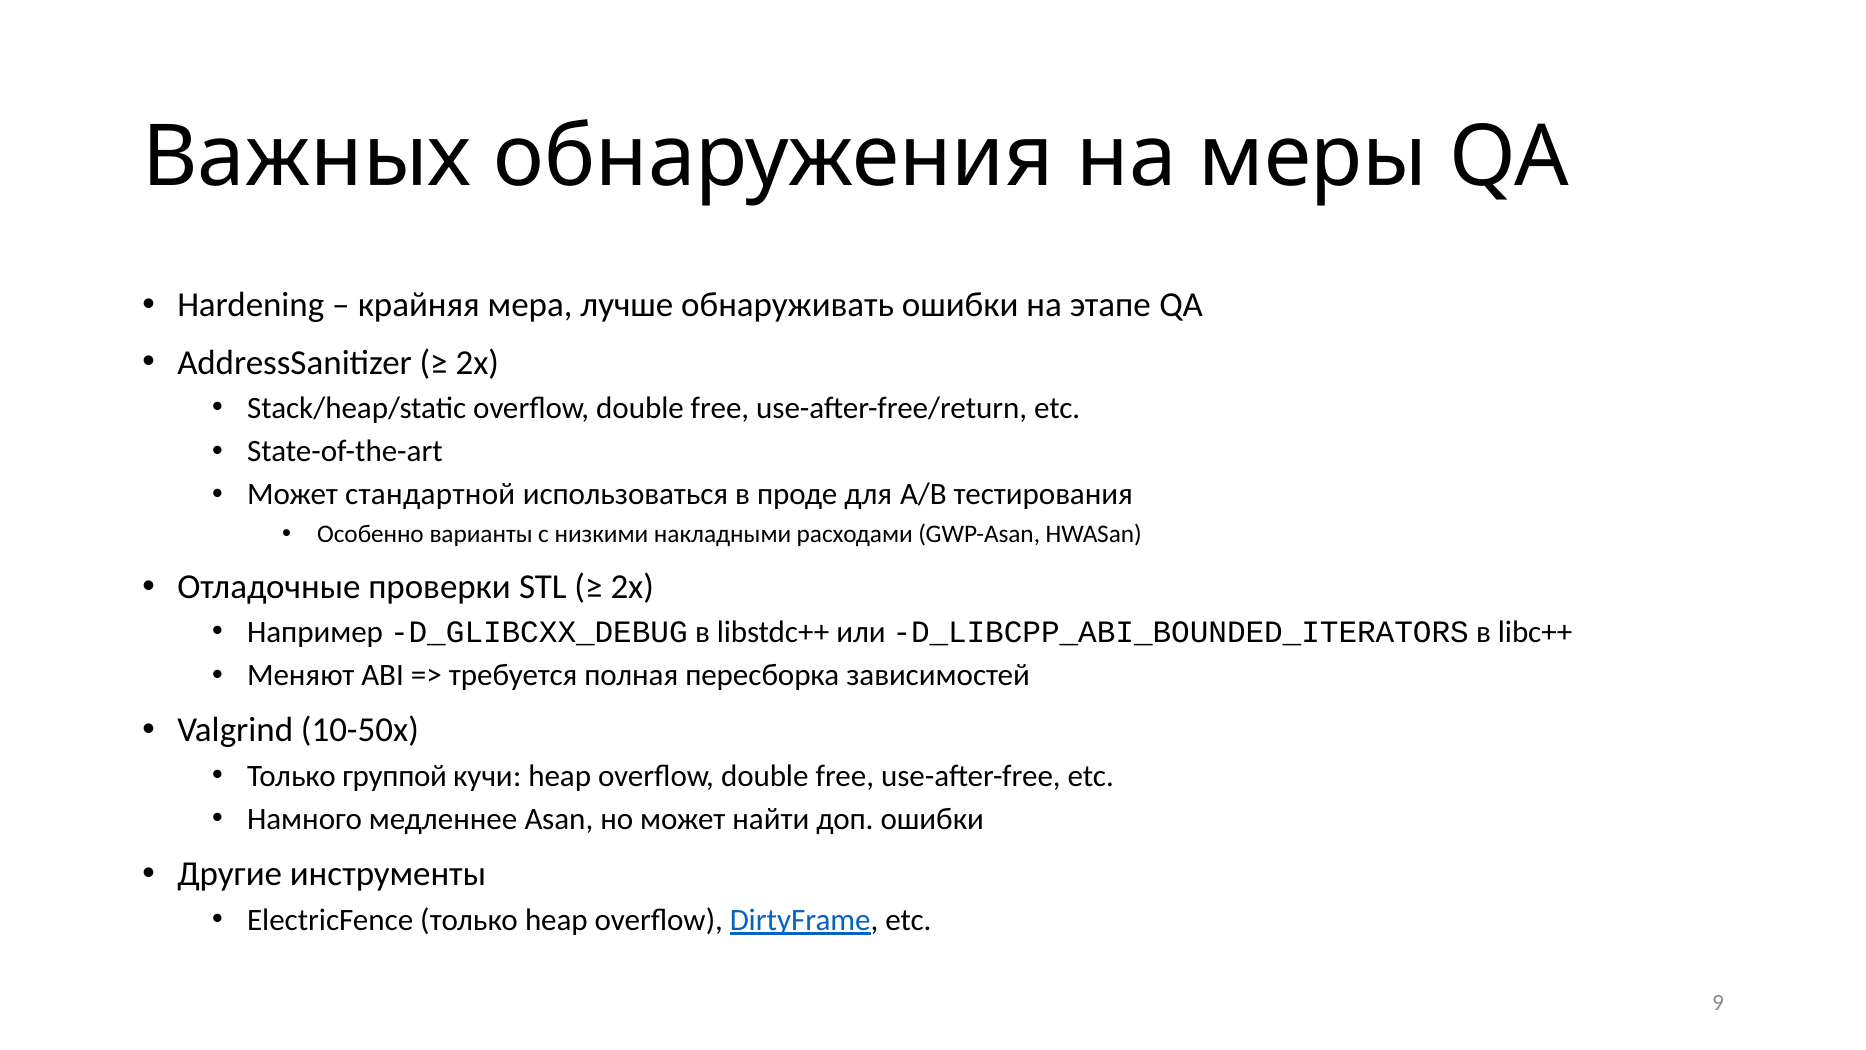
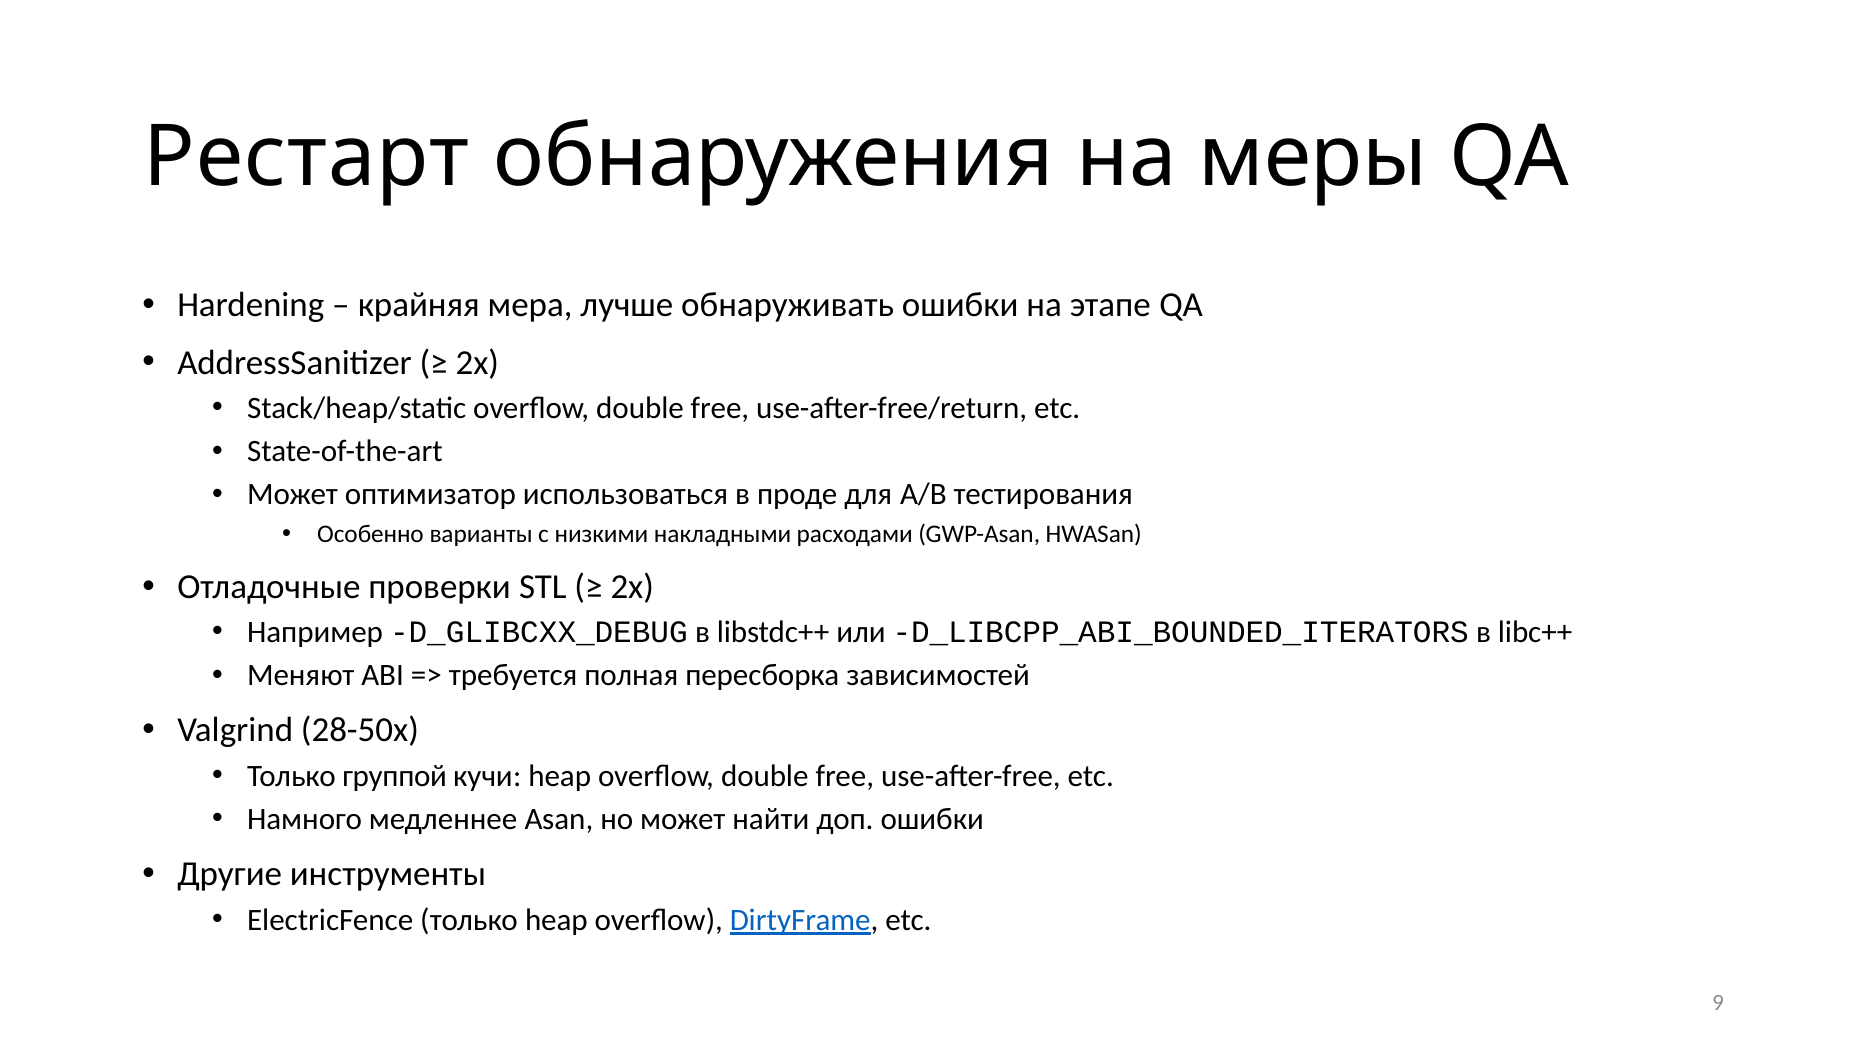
Важных: Важных -> Рестарт
стандартной: стандартной -> оптимизатор
10-50x: 10-50x -> 28-50x
